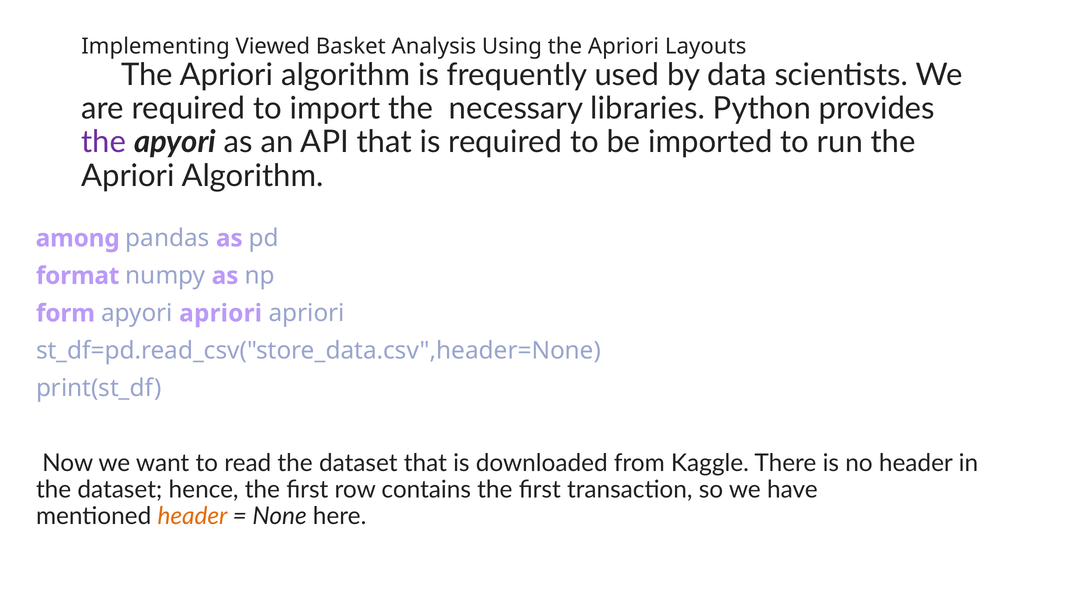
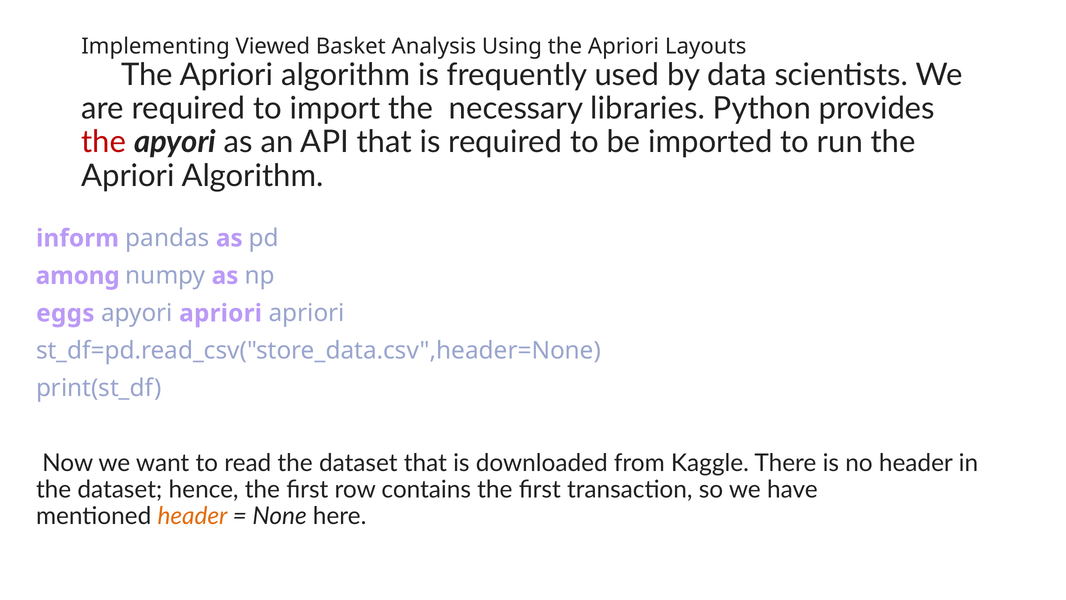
the at (104, 142) colour: purple -> red
among: among -> inform
format: format -> among
form: form -> eggs
